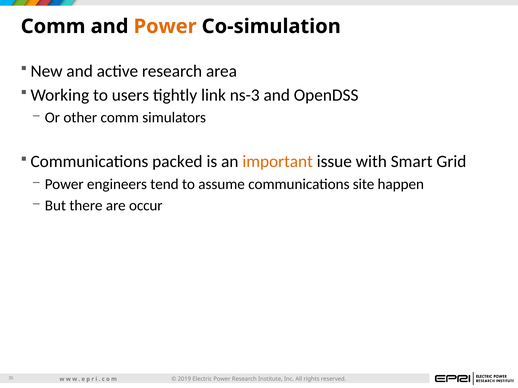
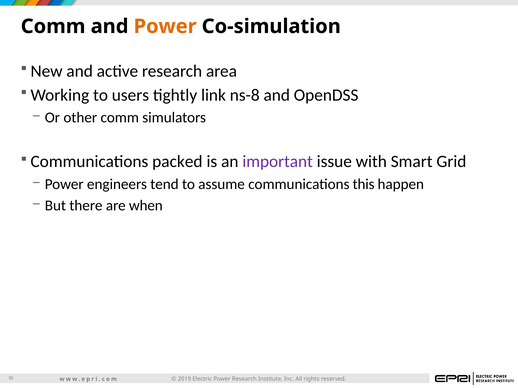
ns-3: ns-3 -> ns-8
important colour: orange -> purple
site: site -> this
occur: occur -> when
